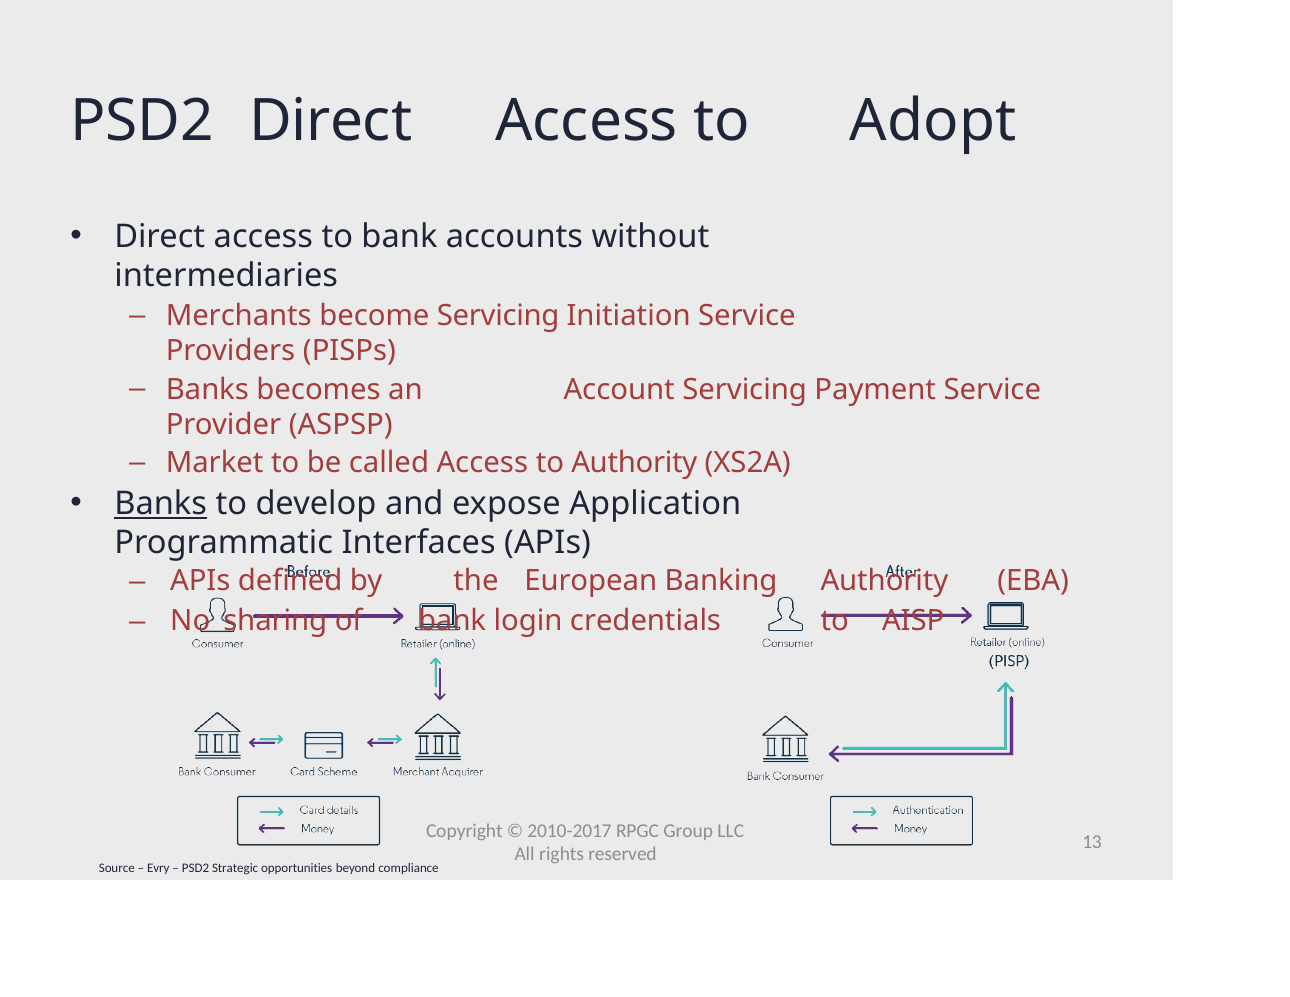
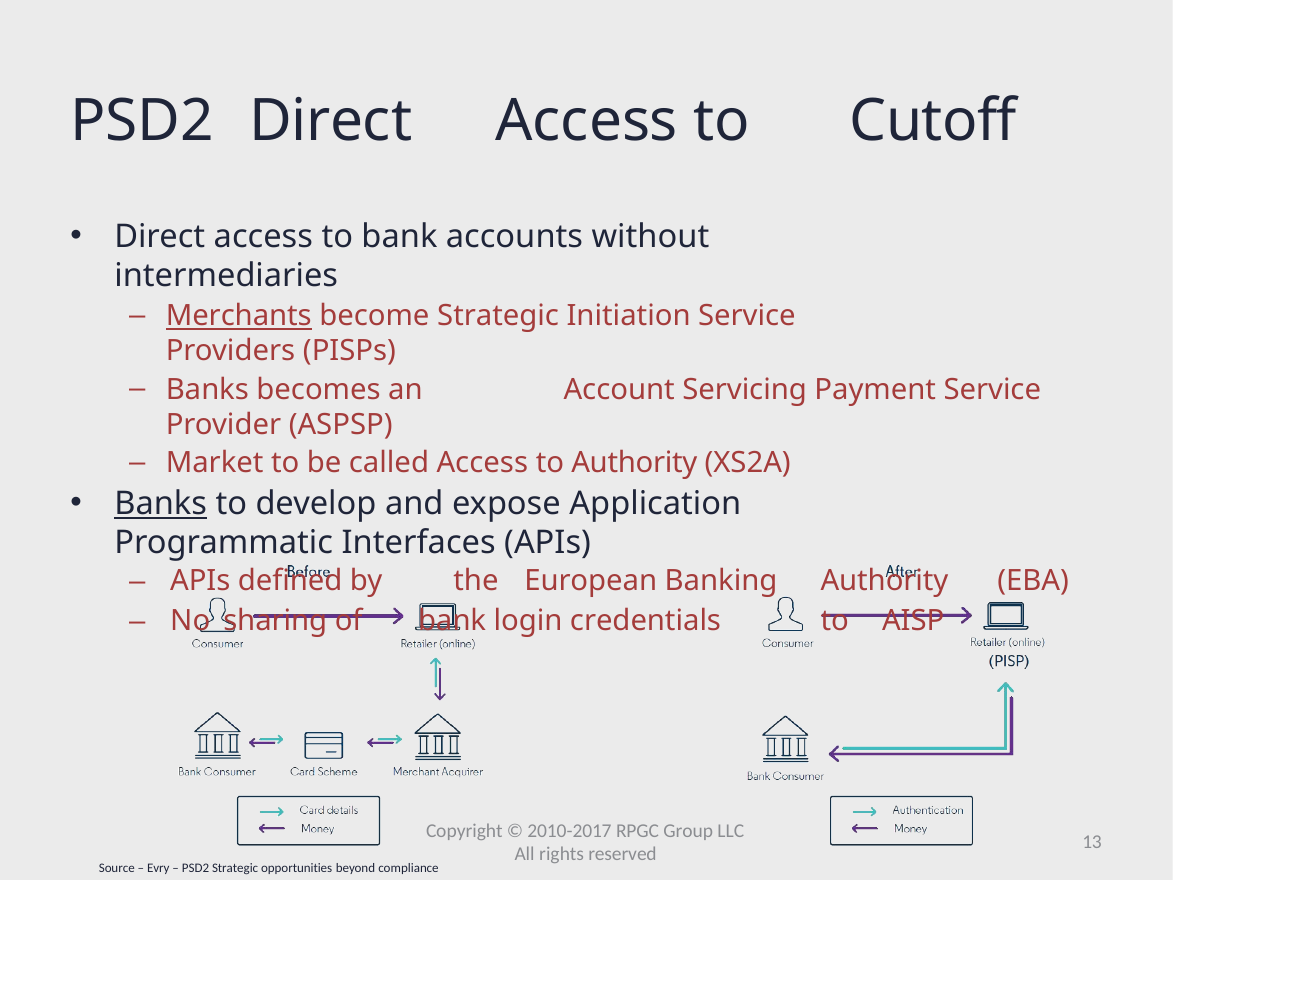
Adopt: Adopt -> Cutoff
Merchants underline: none -> present
become Servicing: Servicing -> Strategic
